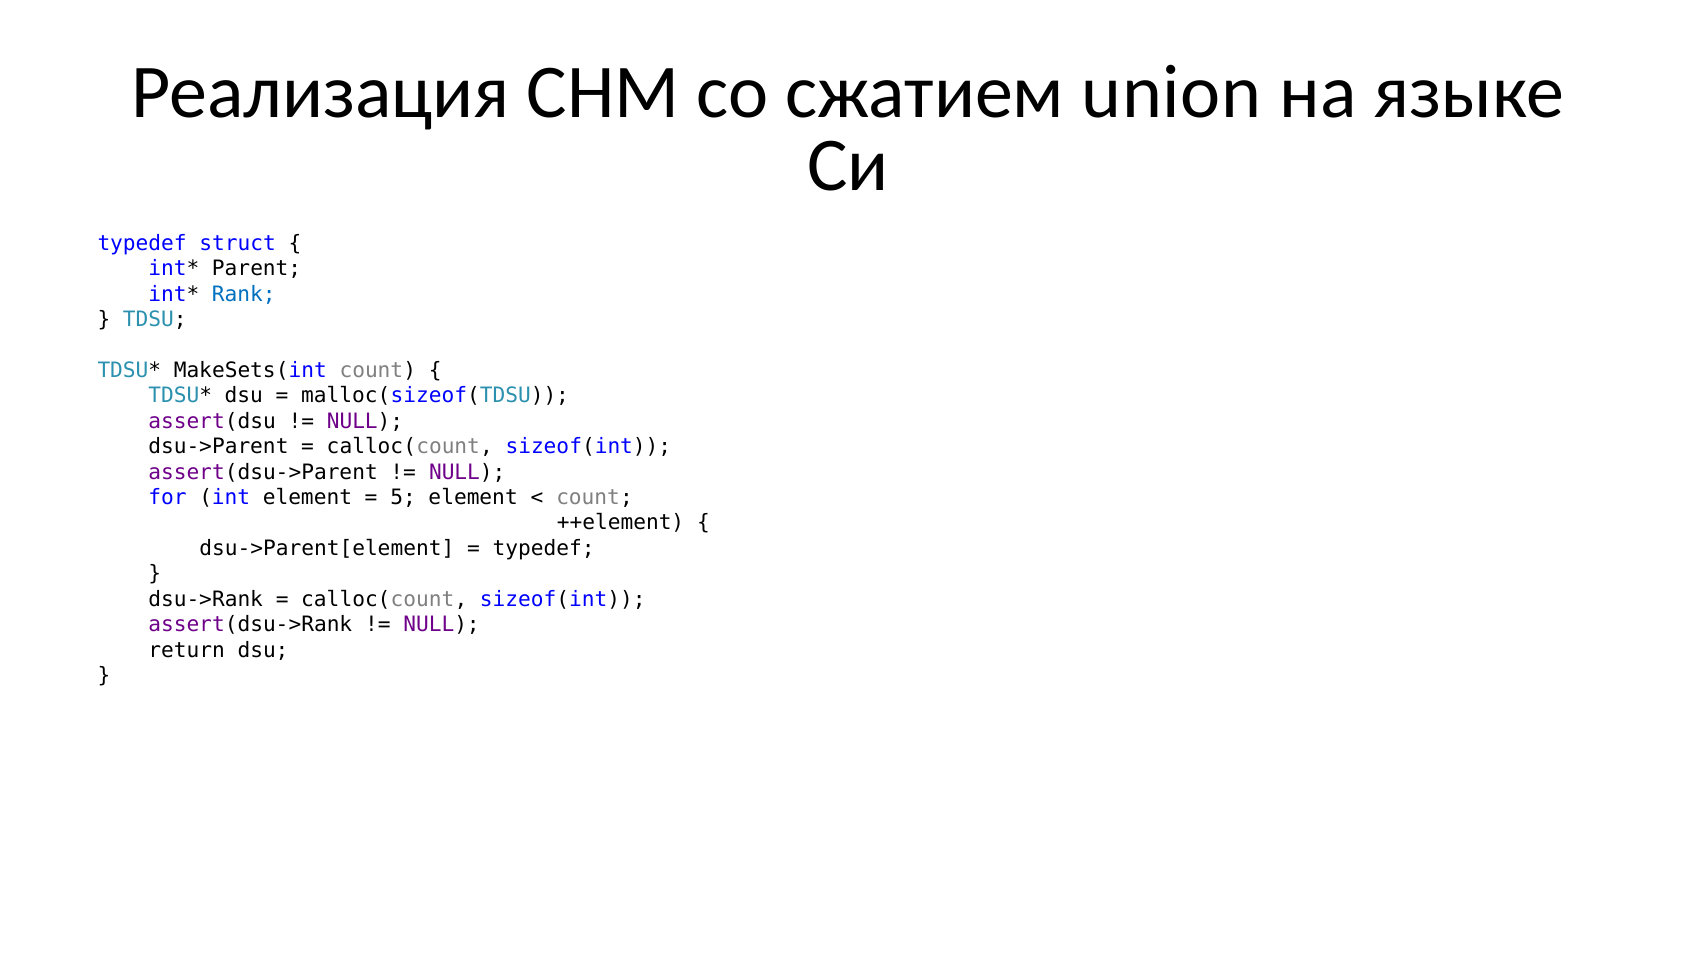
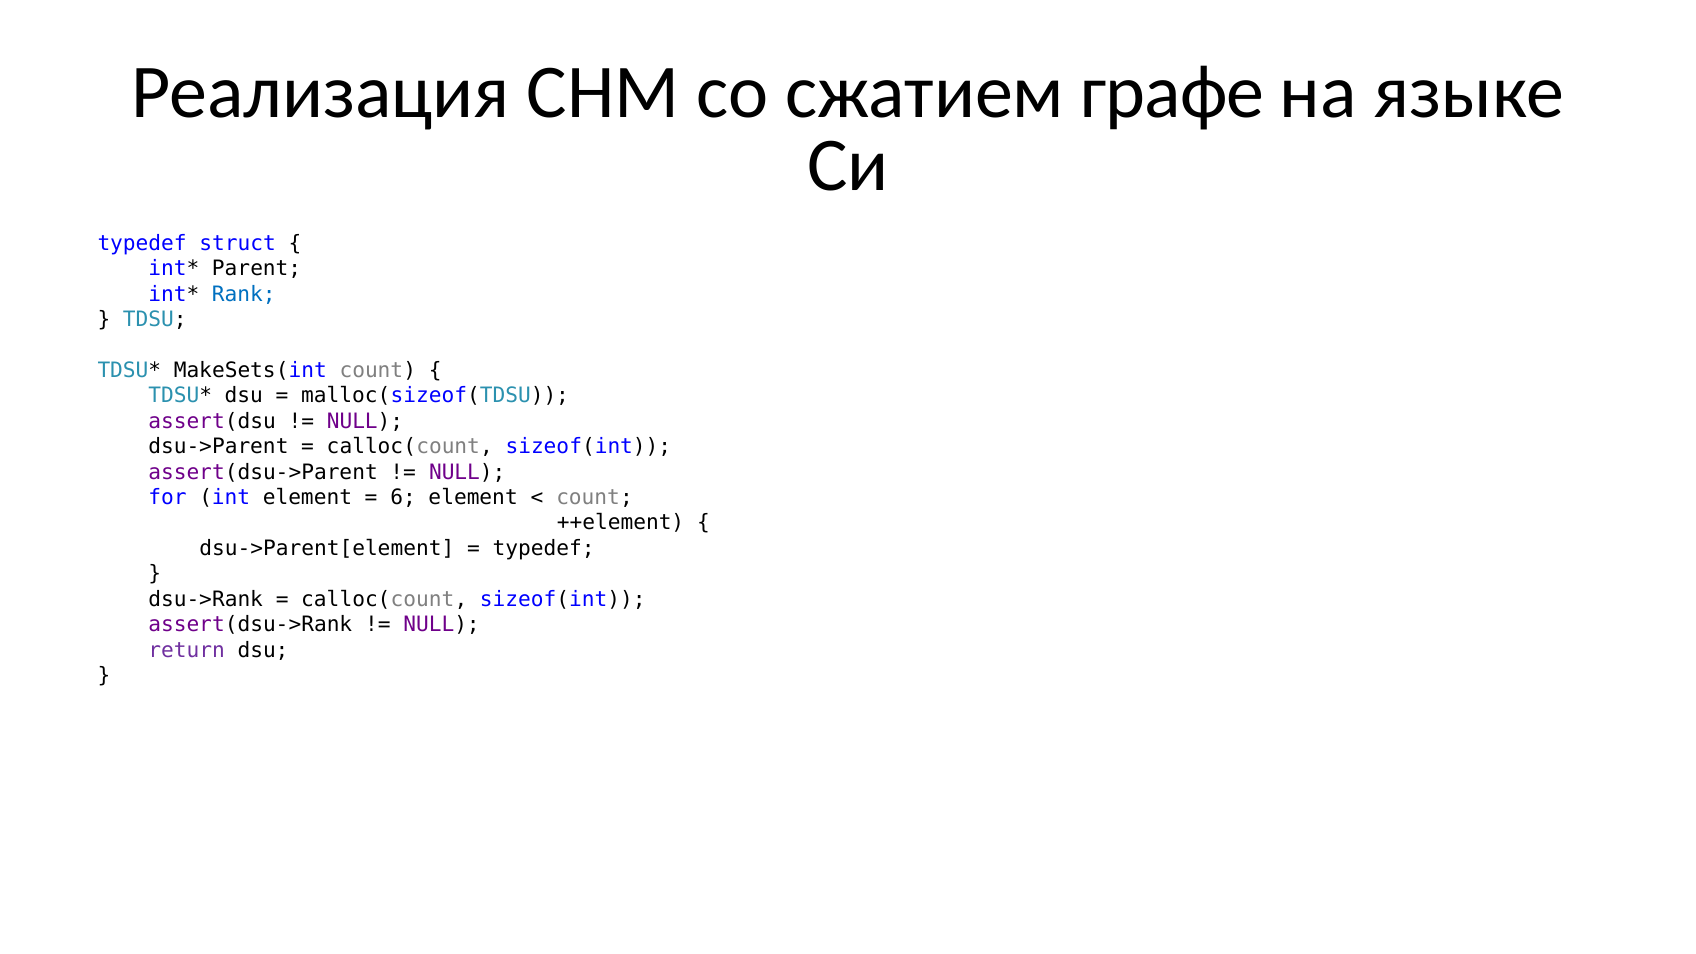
union: union -> графе
5: 5 -> 6
return at (187, 650) colour: black -> purple
